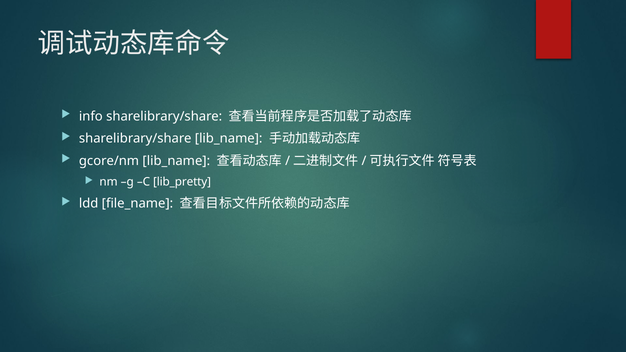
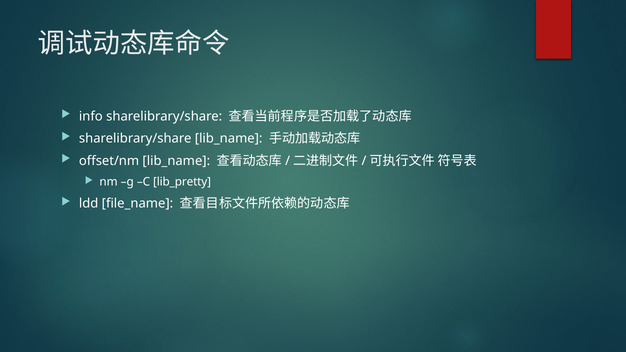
gcore/nm: gcore/nm -> offset/nm
